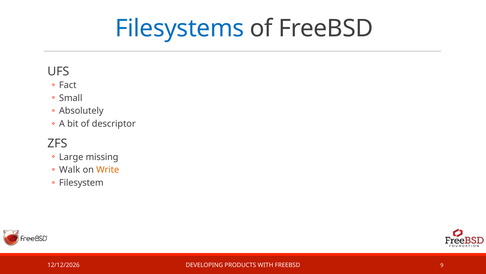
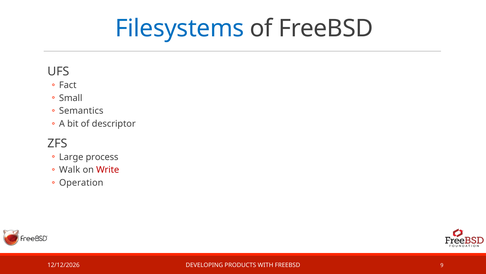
Absolutely: Absolutely -> Semantics
missing: missing -> process
Write colour: orange -> red
Filesystem: Filesystem -> Operation
